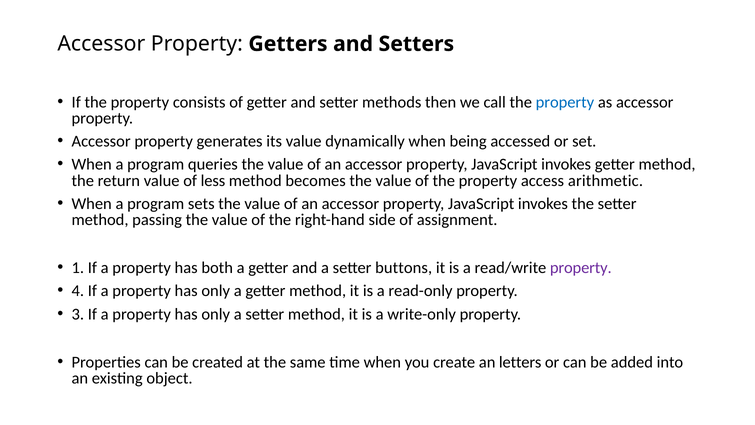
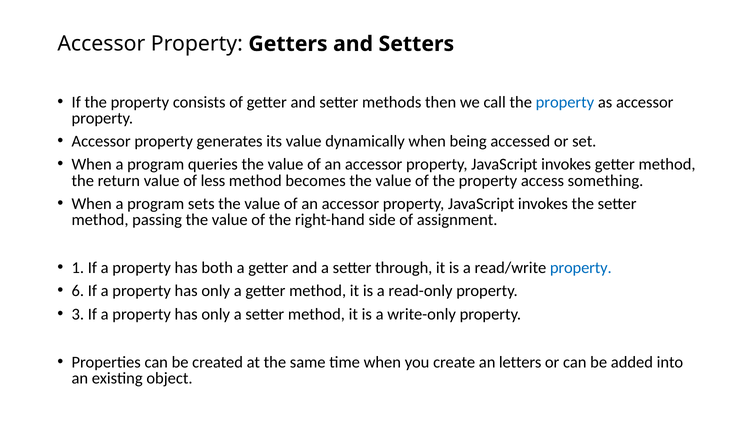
arithmetic: arithmetic -> something
buttons: buttons -> through
property at (581, 268) colour: purple -> blue
4: 4 -> 6
